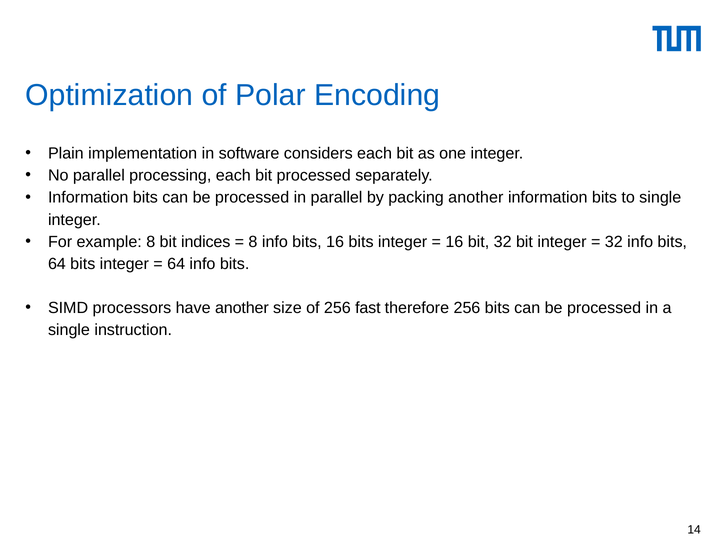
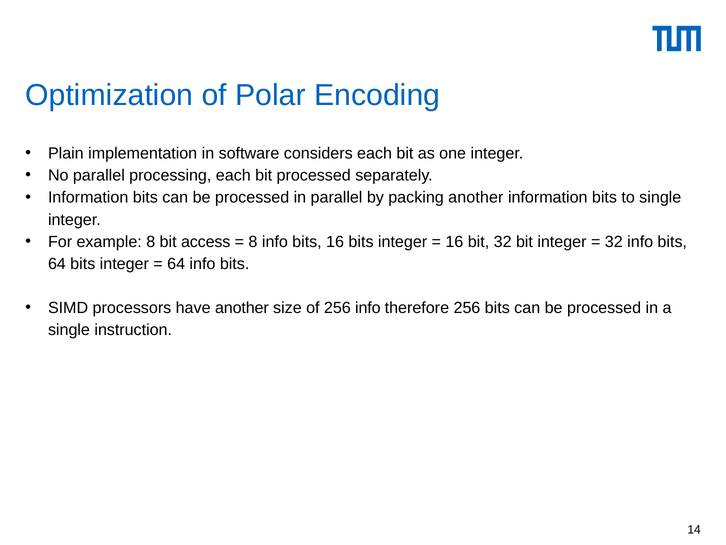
indices: indices -> access
256 fast: fast -> info
